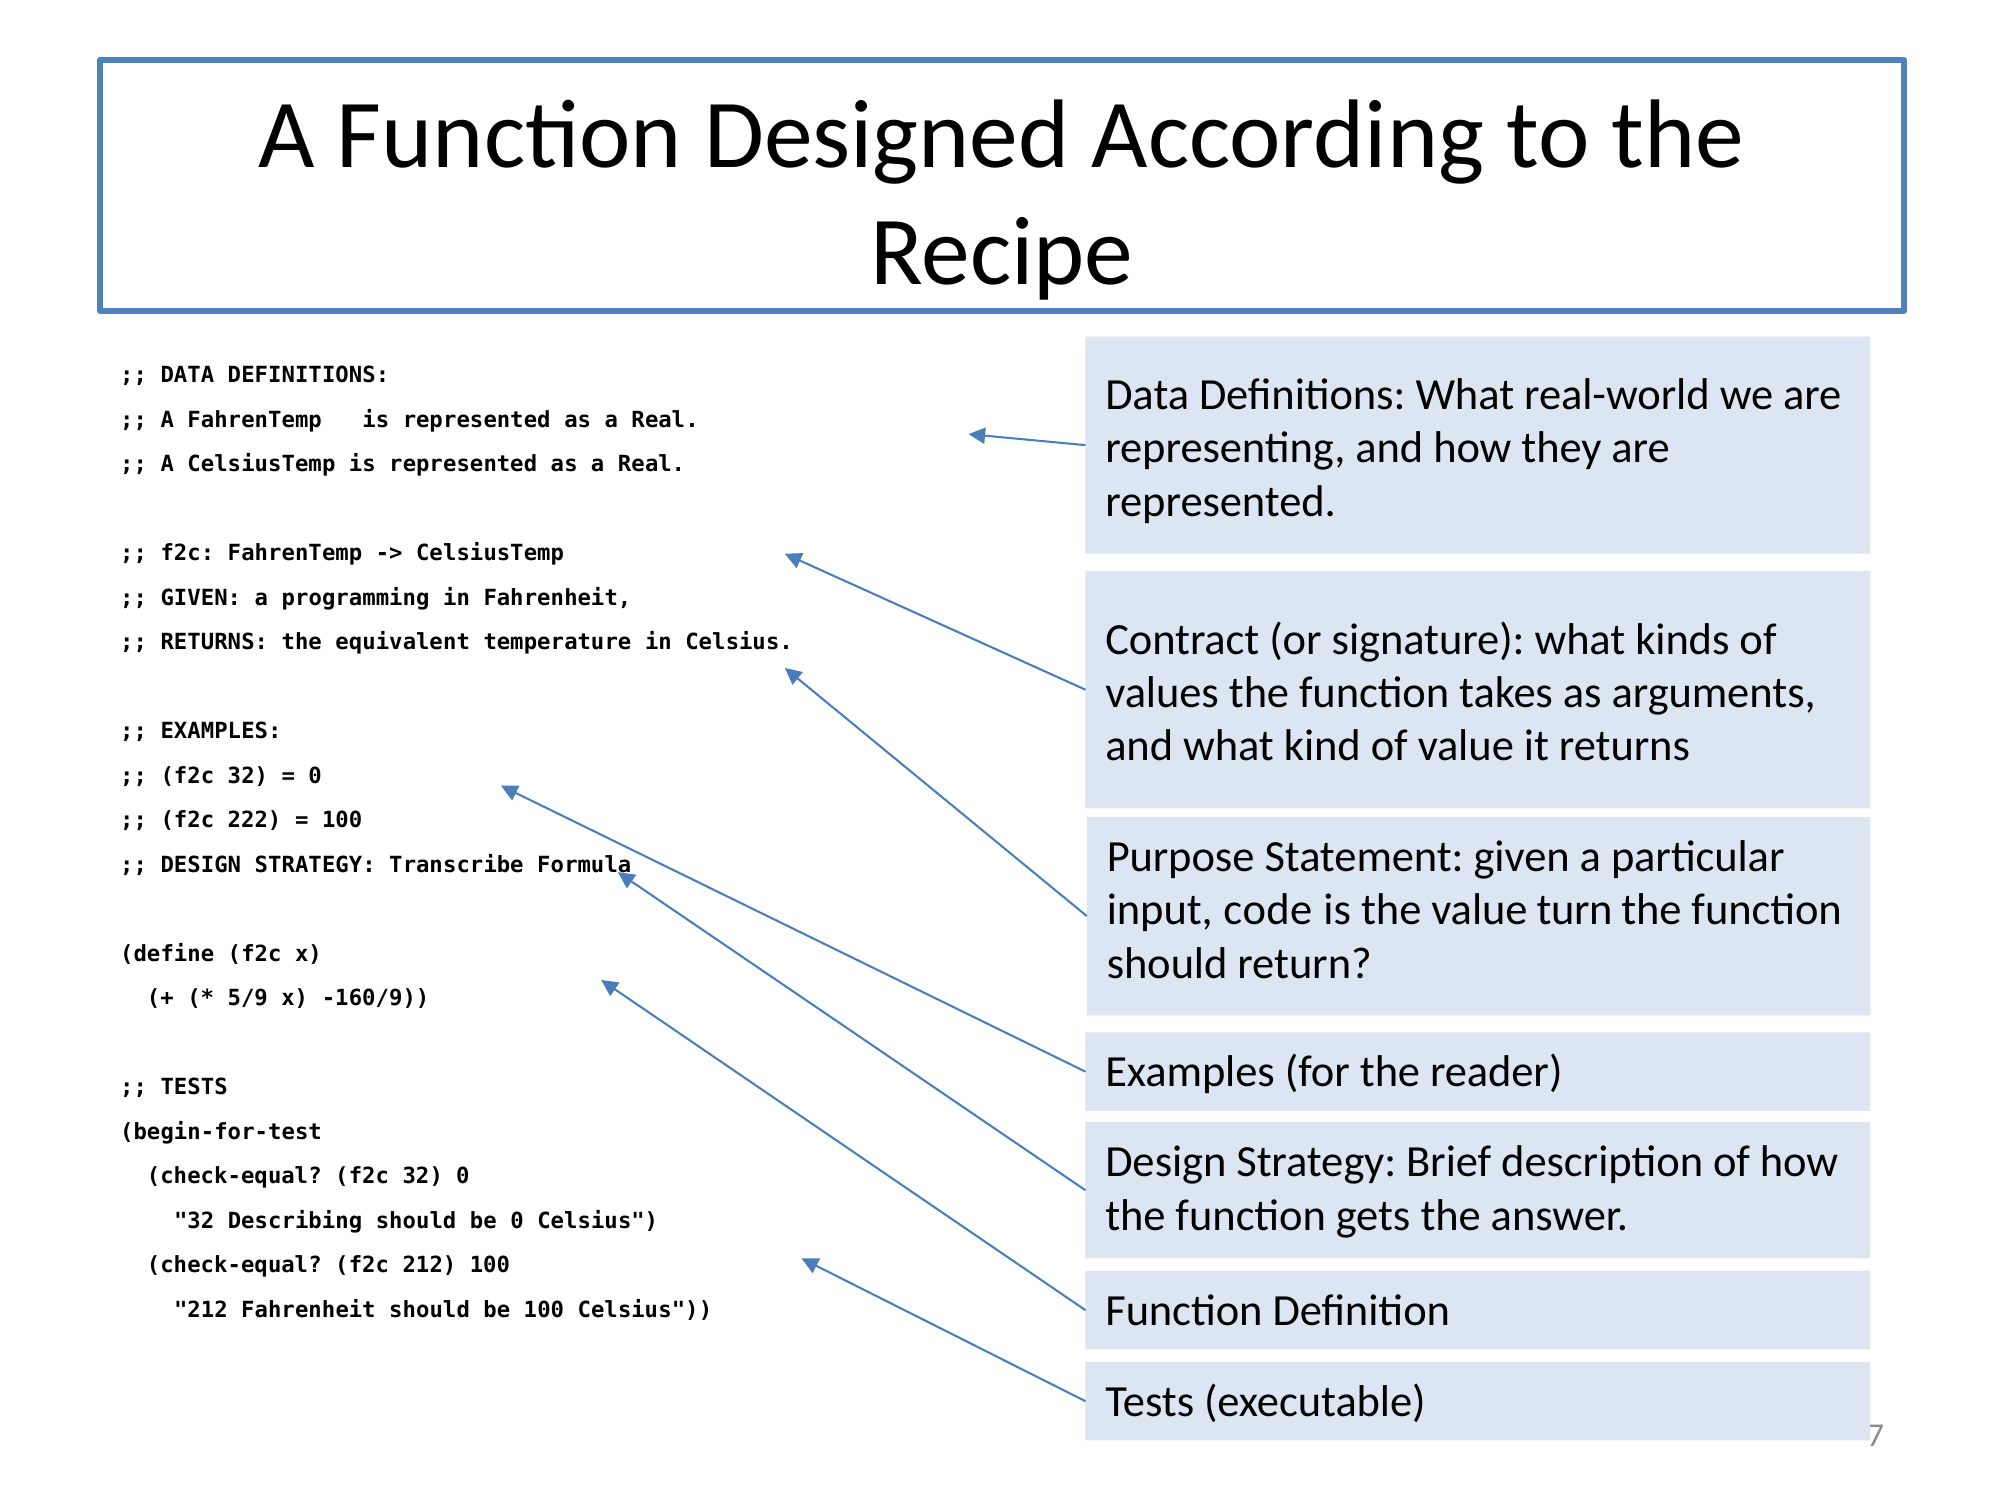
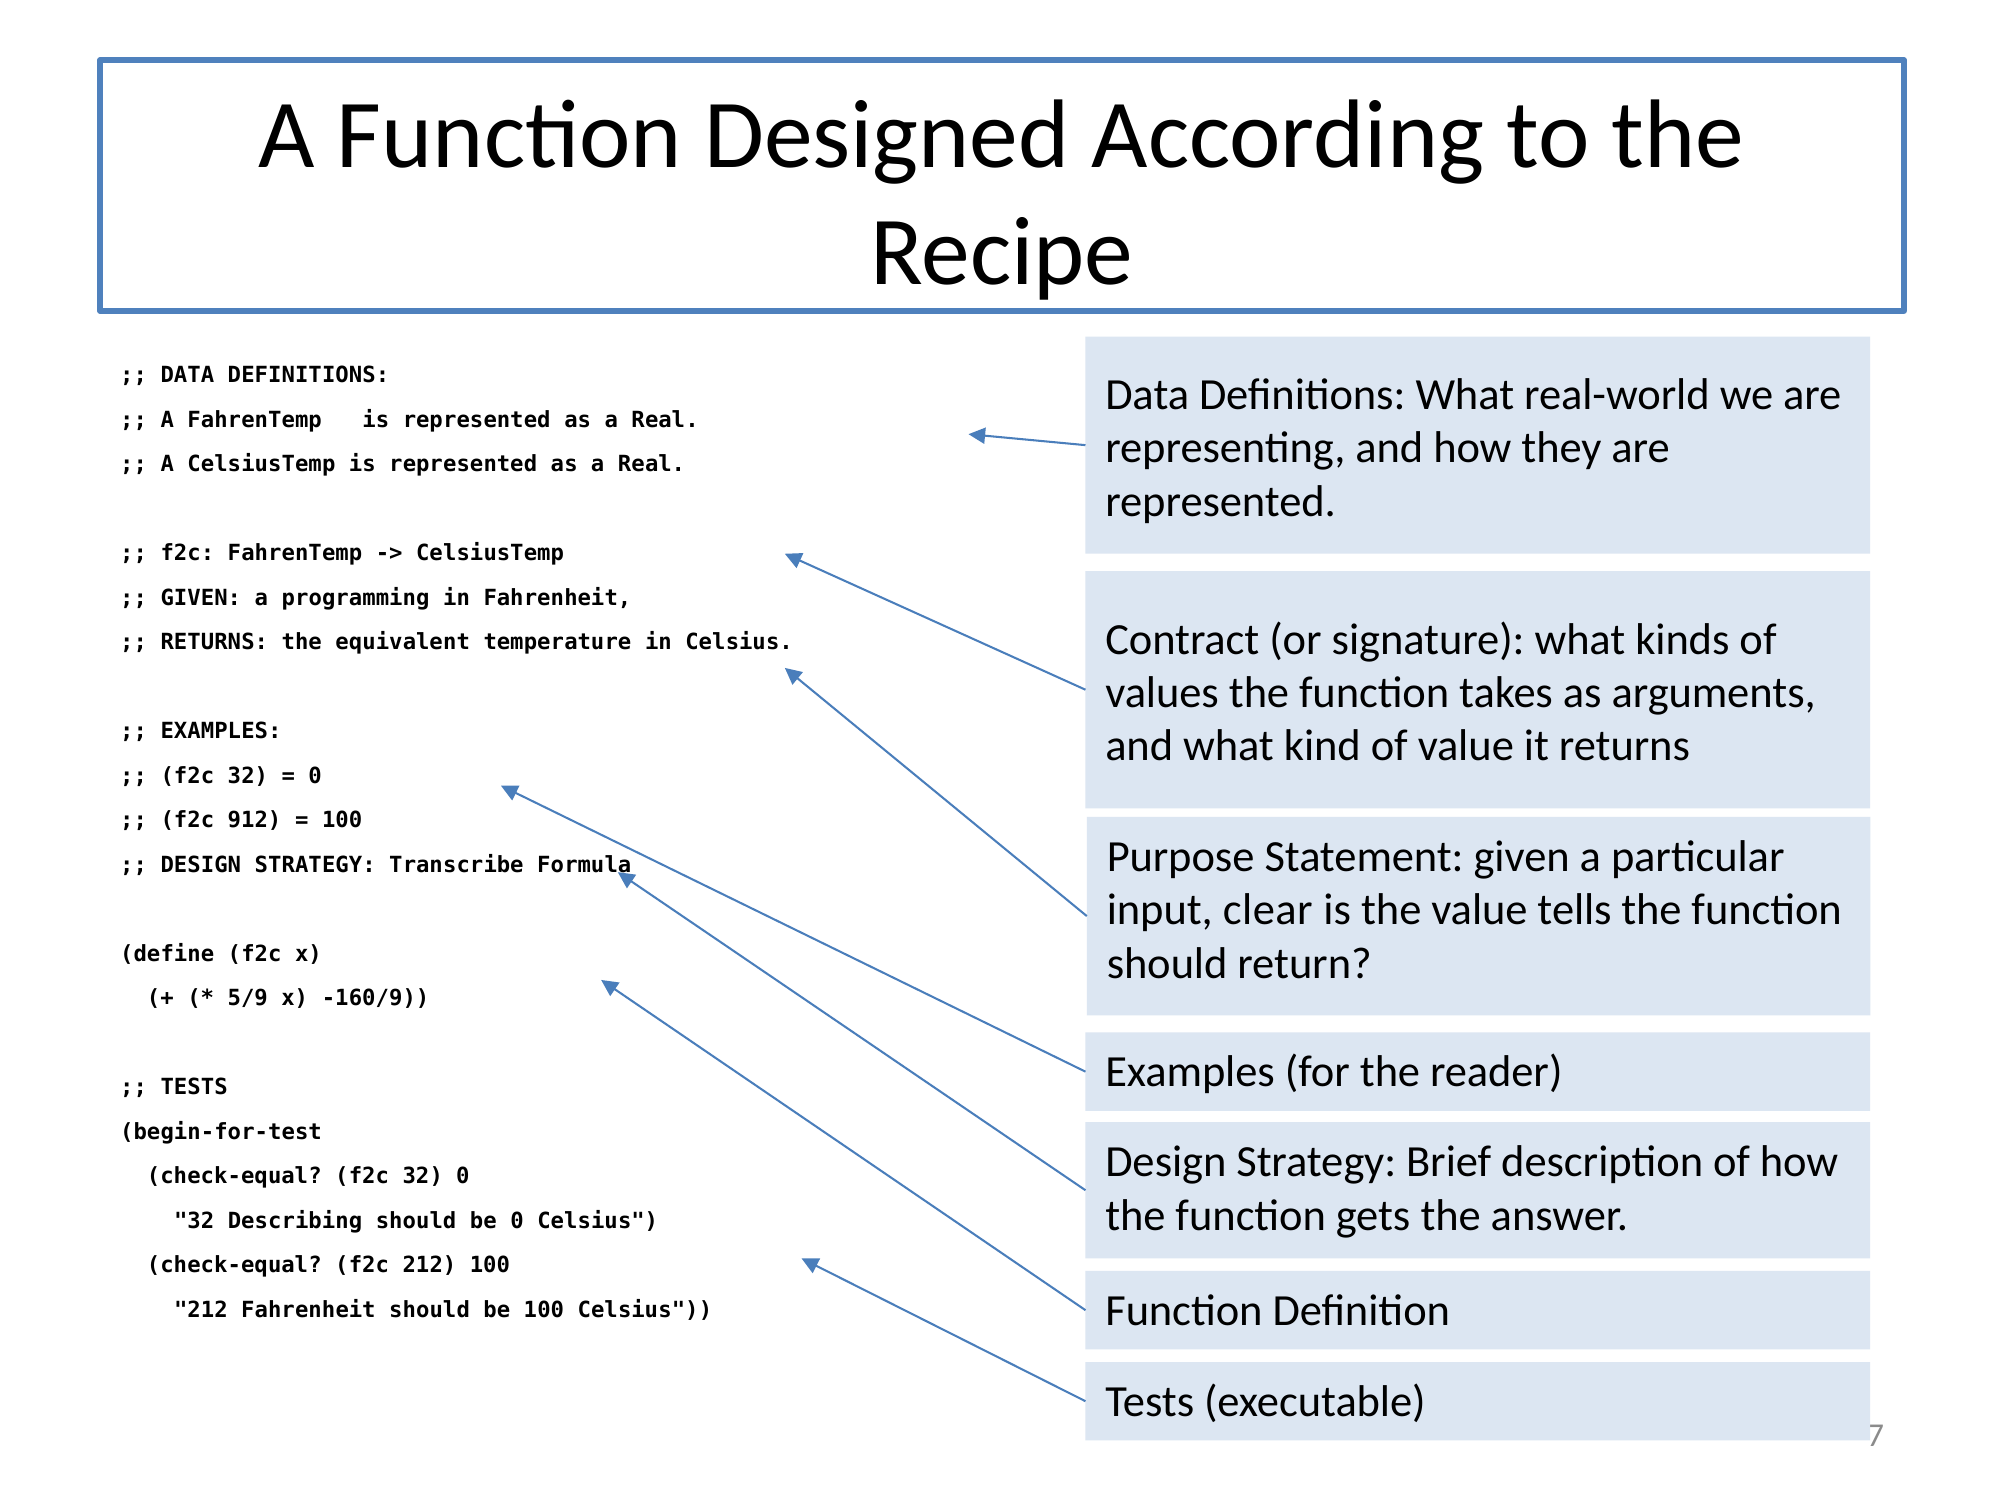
222: 222 -> 912
code: code -> clear
turn: turn -> tells
